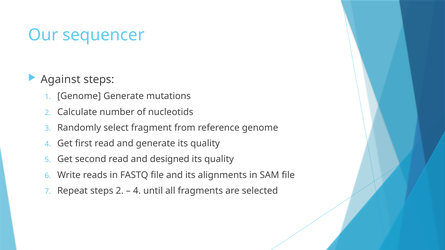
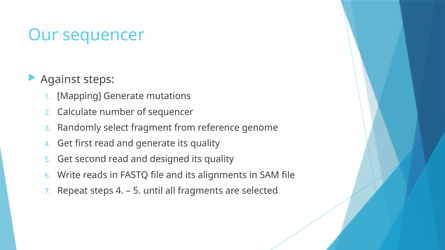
Genome at (79, 96): Genome -> Mapping
of nucleotids: nucleotids -> sequencer
steps 2: 2 -> 4
4 at (137, 191): 4 -> 5
